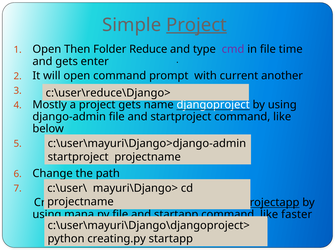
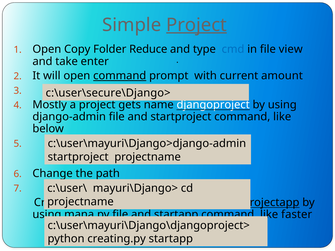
Then: Then -> Copy
cmd colour: purple -> blue
time: time -> view
and gets: gets -> take
command at (120, 76) underline: none -> present
another: another -> amount
c:\user\reduce\Django>: c:\user\reduce\Django> -> c:\user\secure\Django>
